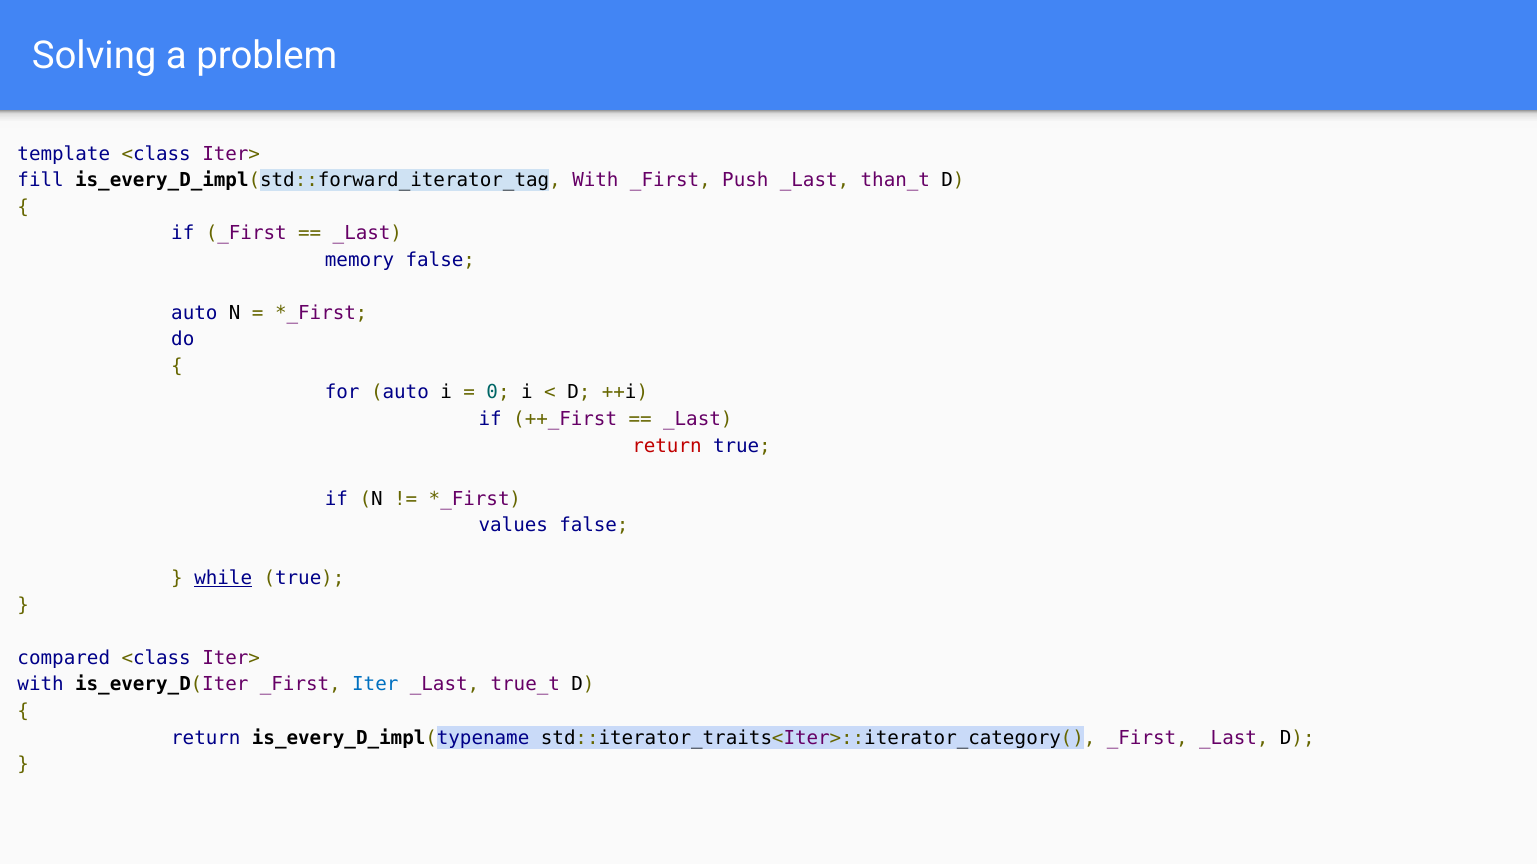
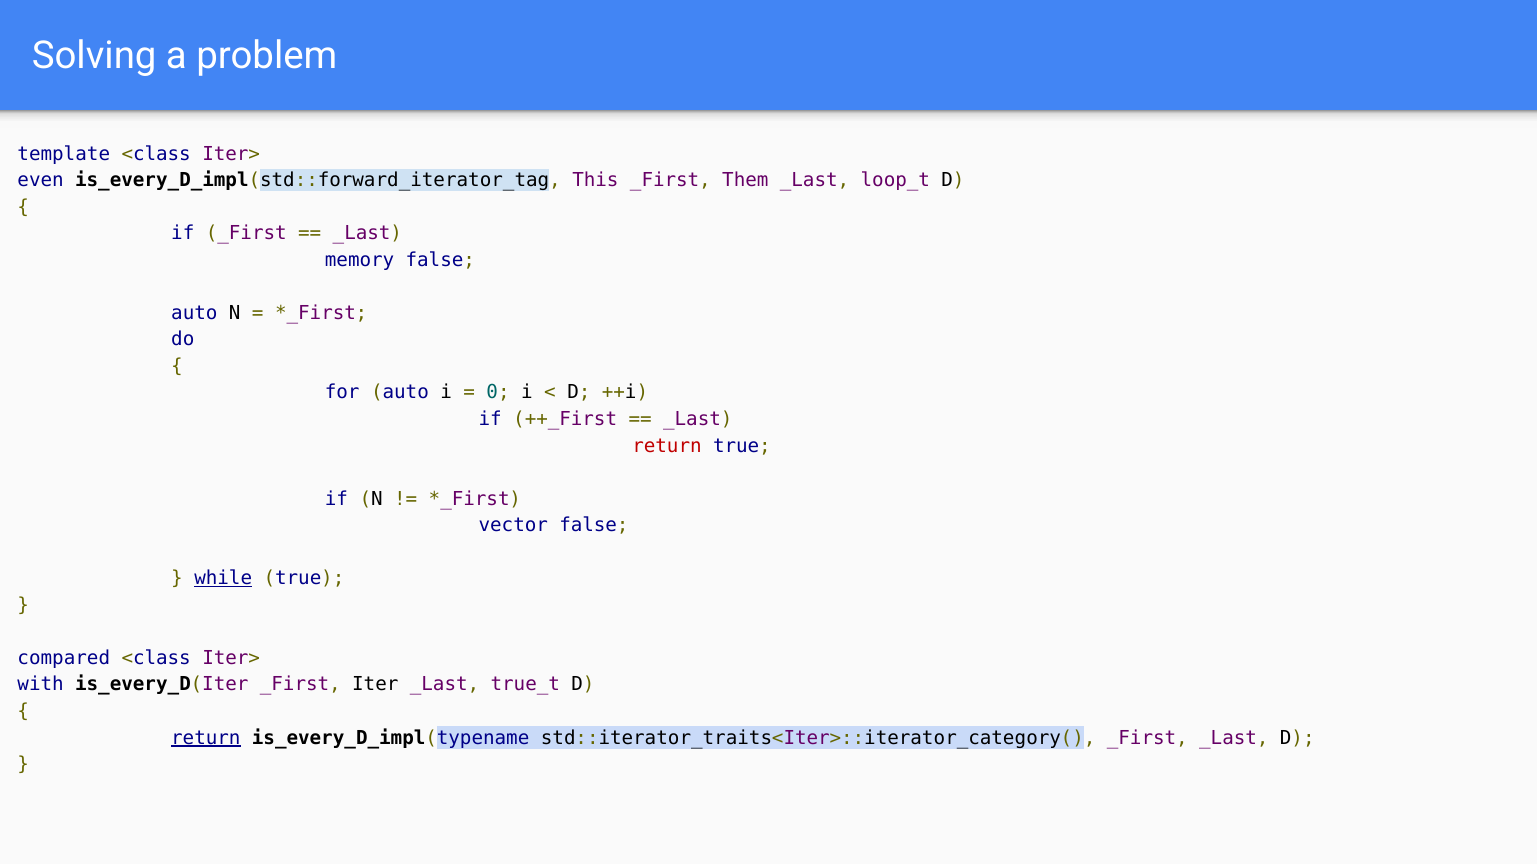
fill: fill -> even
is_every_D_impl(std::forward_iterator_tag With: With -> This
Push: Push -> Them
than_t: than_t -> loop_t
values: values -> vector
Iter colour: blue -> black
return at (206, 738) underline: none -> present
